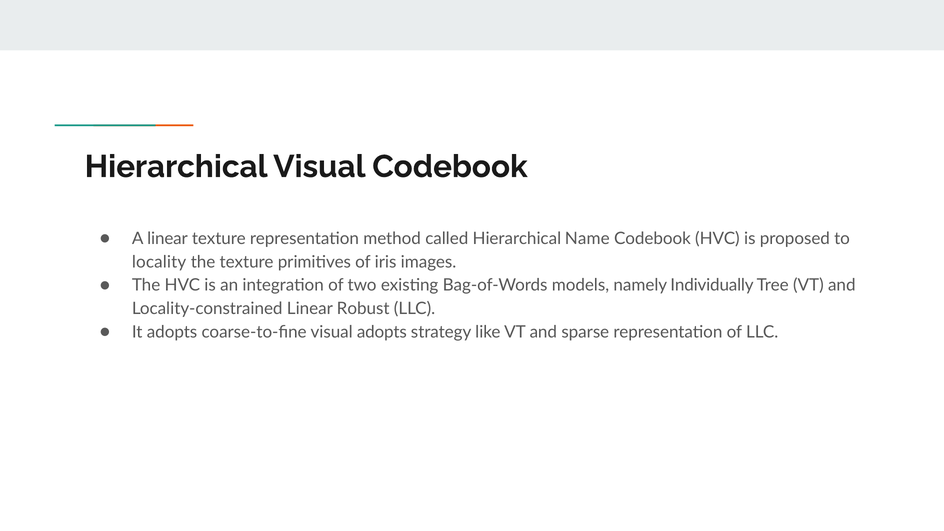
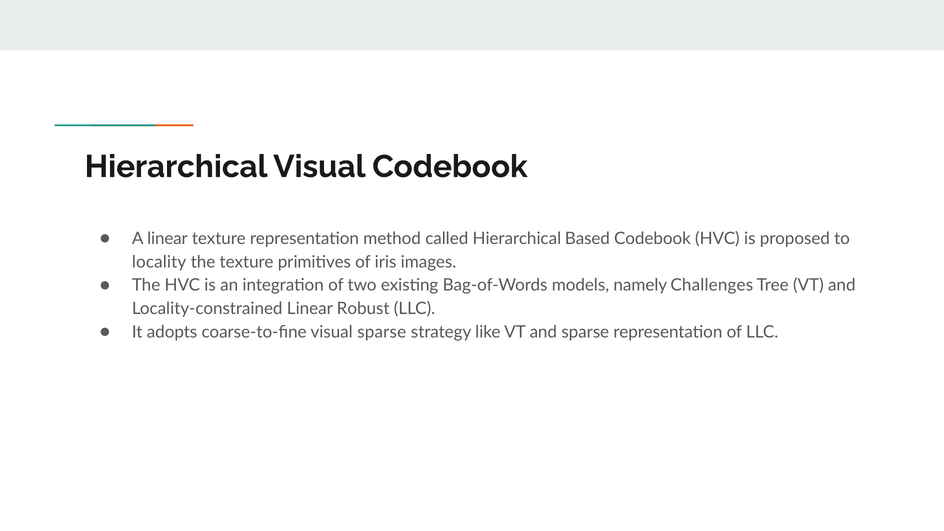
Name: Name -> Based
Individually: Individually -> Challenges
visual adopts: adopts -> sparse
